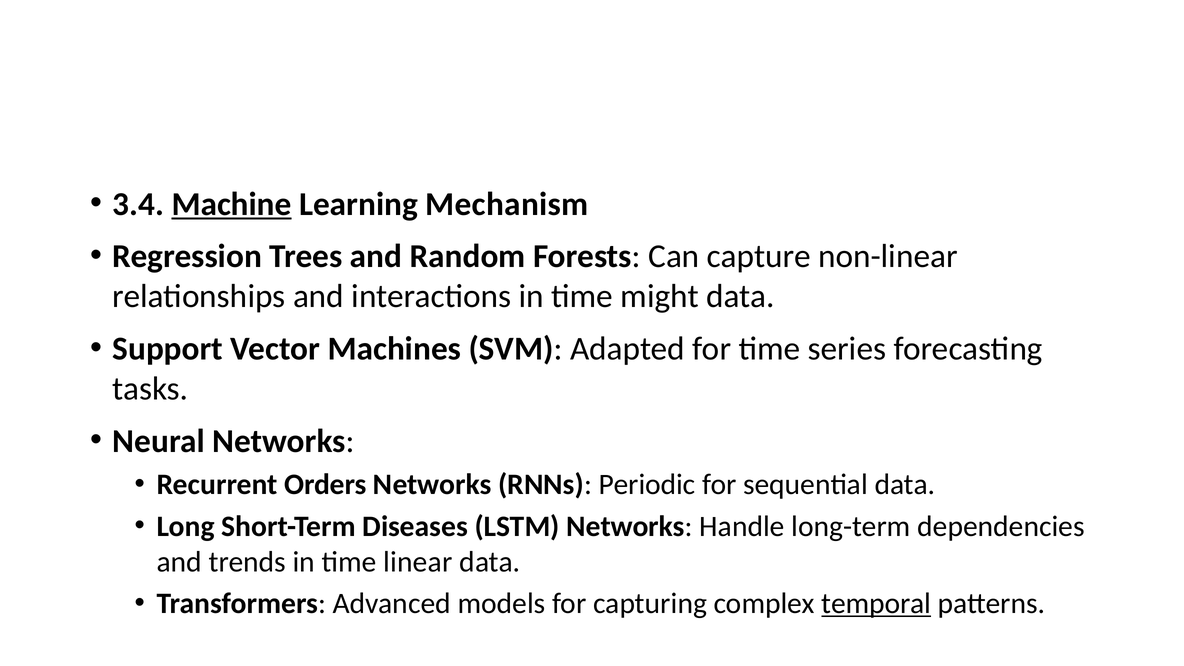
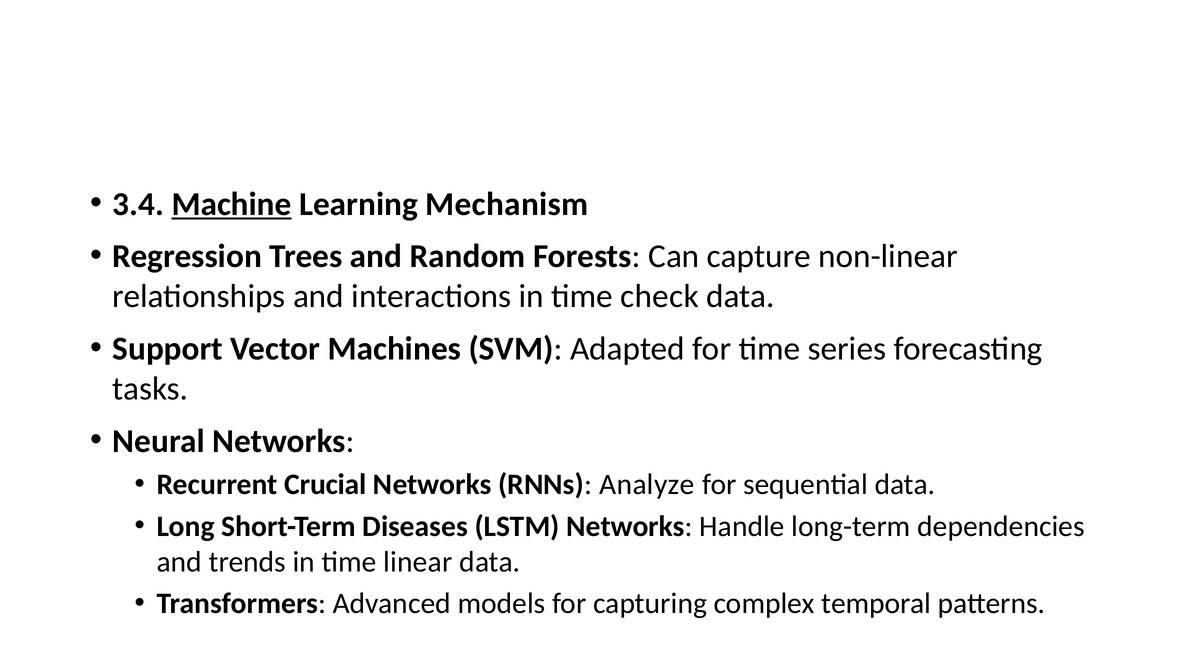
might: might -> check
Orders: Orders -> Crucial
Periodic: Periodic -> Analyze
temporal underline: present -> none
